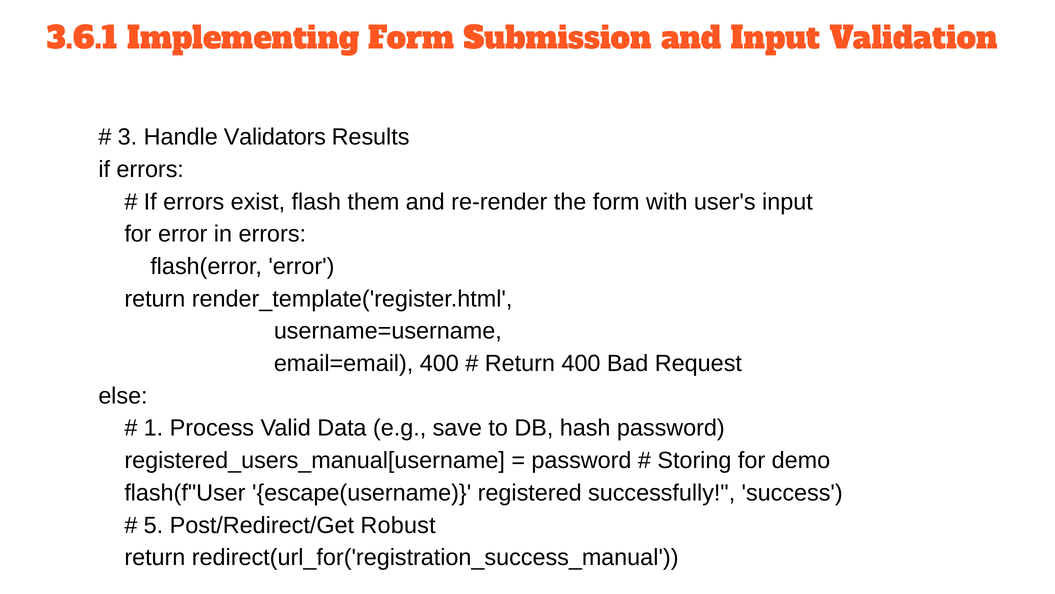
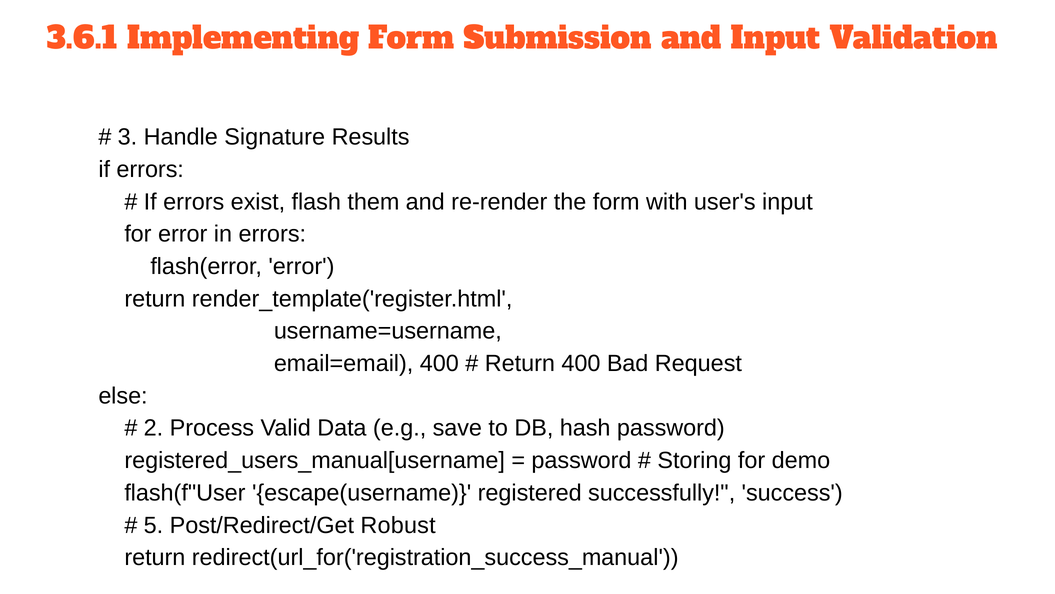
Validators: Validators -> Signature
1: 1 -> 2
